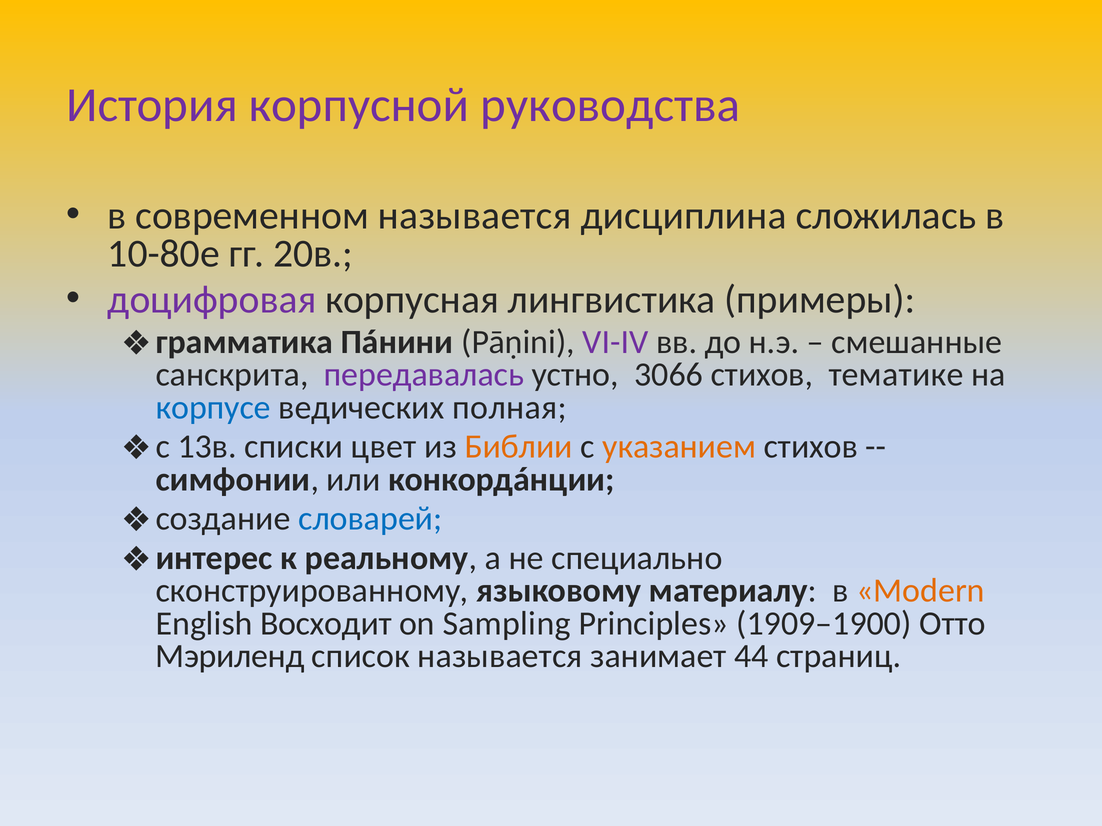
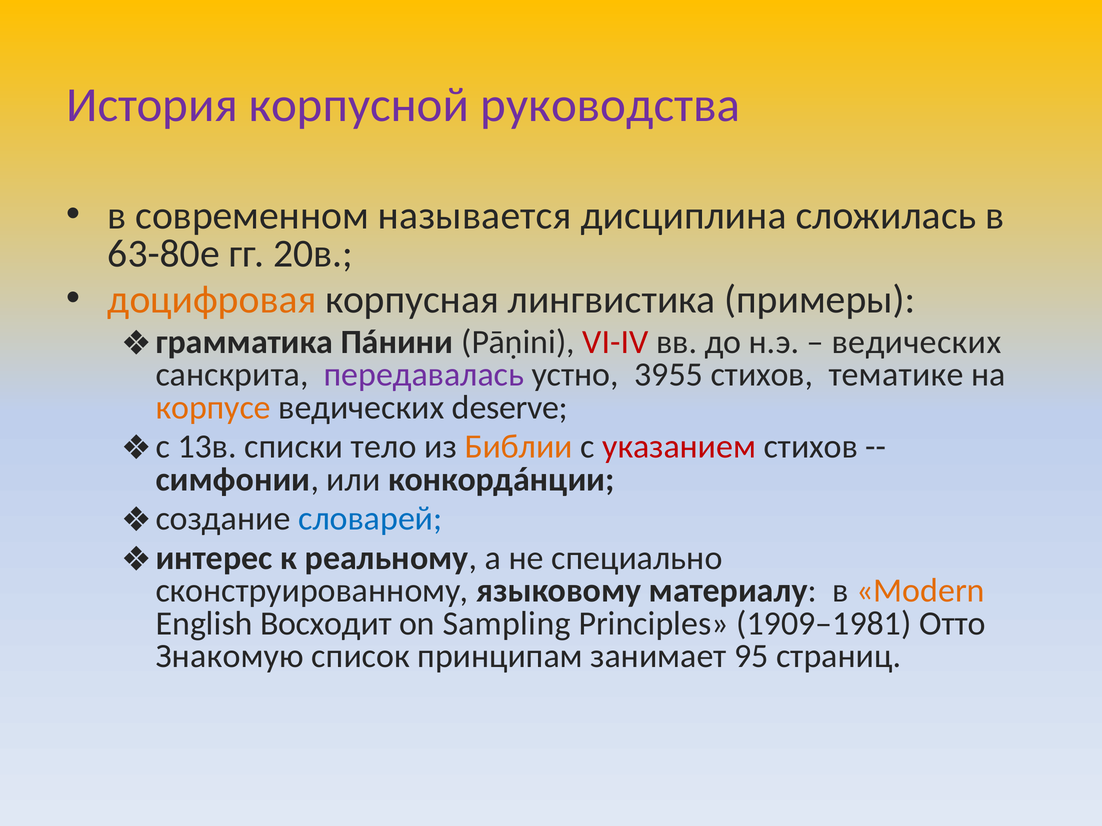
10-80е: 10-80е -> 63-80е
доцифровая colour: purple -> orange
VI-IV colour: purple -> red
смешанные at (917, 342): смешанные -> ведических
3066: 3066 -> 3955
корпусе colour: blue -> orange
полная: полная -> deserve
цвет: цвет -> тело
указанием colour: orange -> red
1909–1900: 1909–1900 -> 1909–1981
Мэриленд: Мэриленд -> Знакомую
список называется: называется -> принципам
44: 44 -> 95
